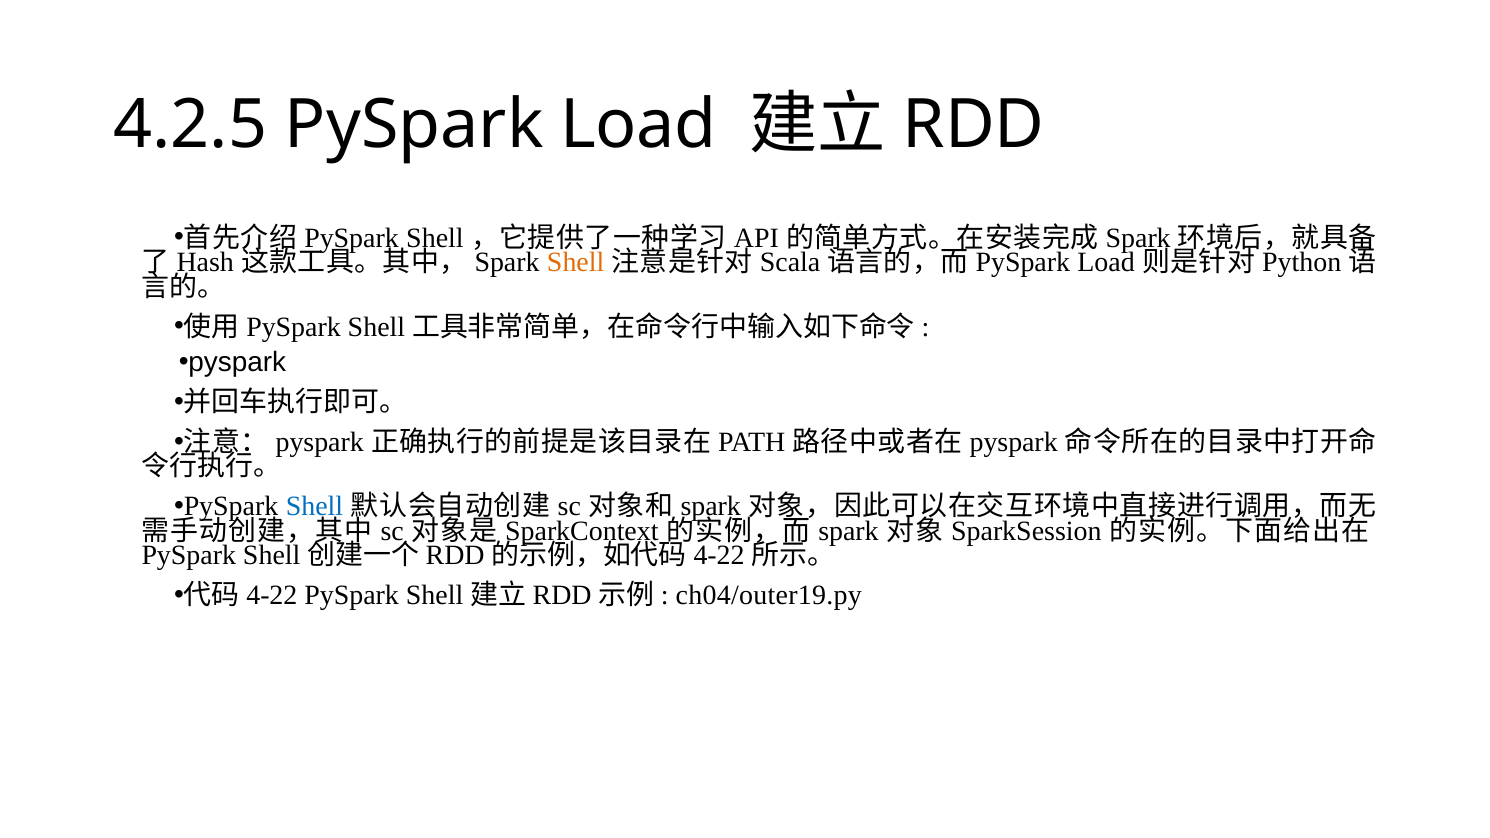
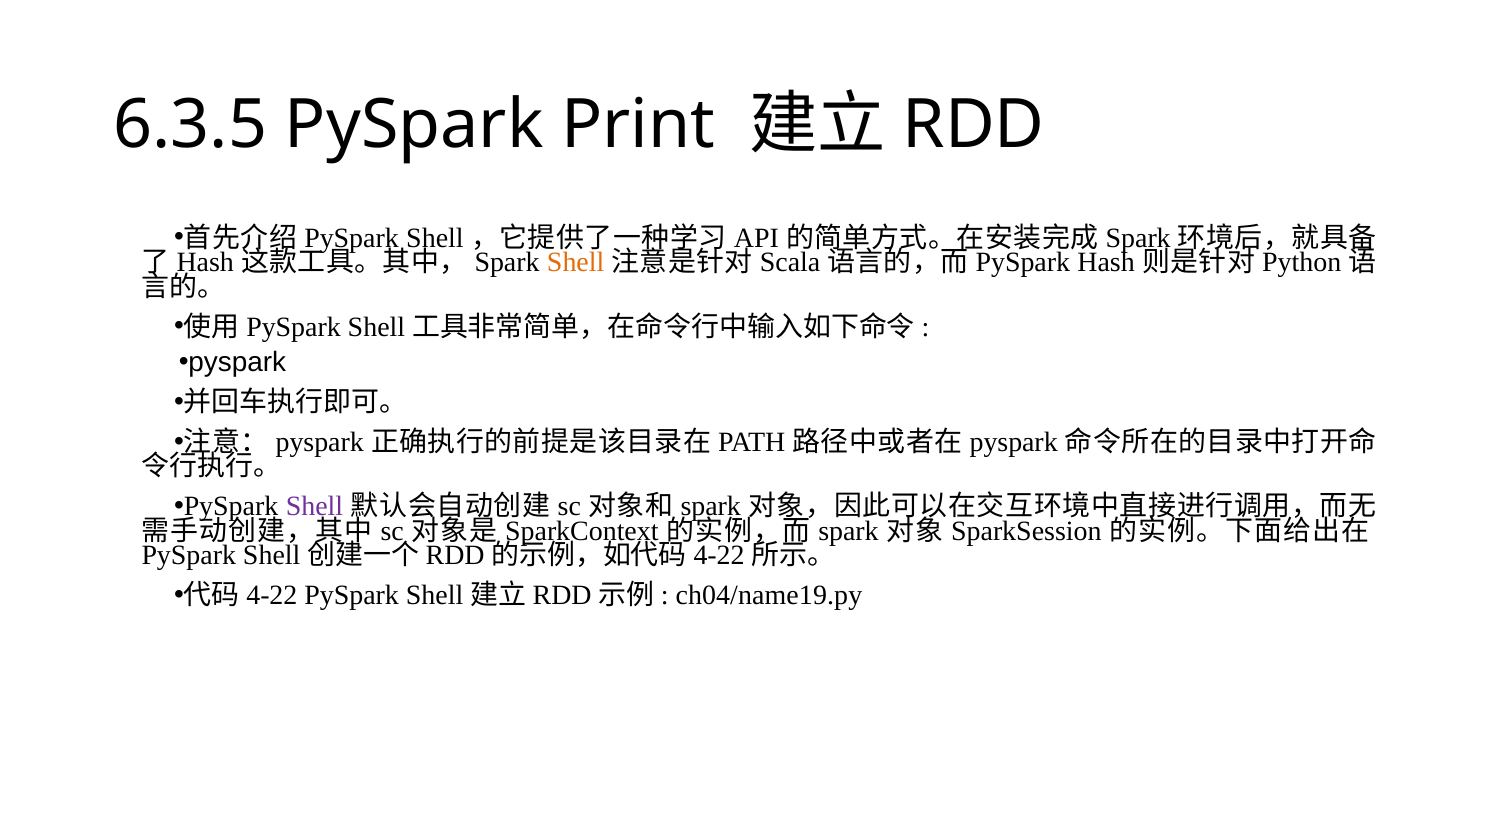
4.2.5: 4.2.5 -> 6.3.5
Load at (638, 125): Load -> Print
Load at (1106, 263): Load -> Hash
Shell at (314, 507) colour: blue -> purple
ch04/outer19.py: ch04/outer19.py -> ch04/name19.py
